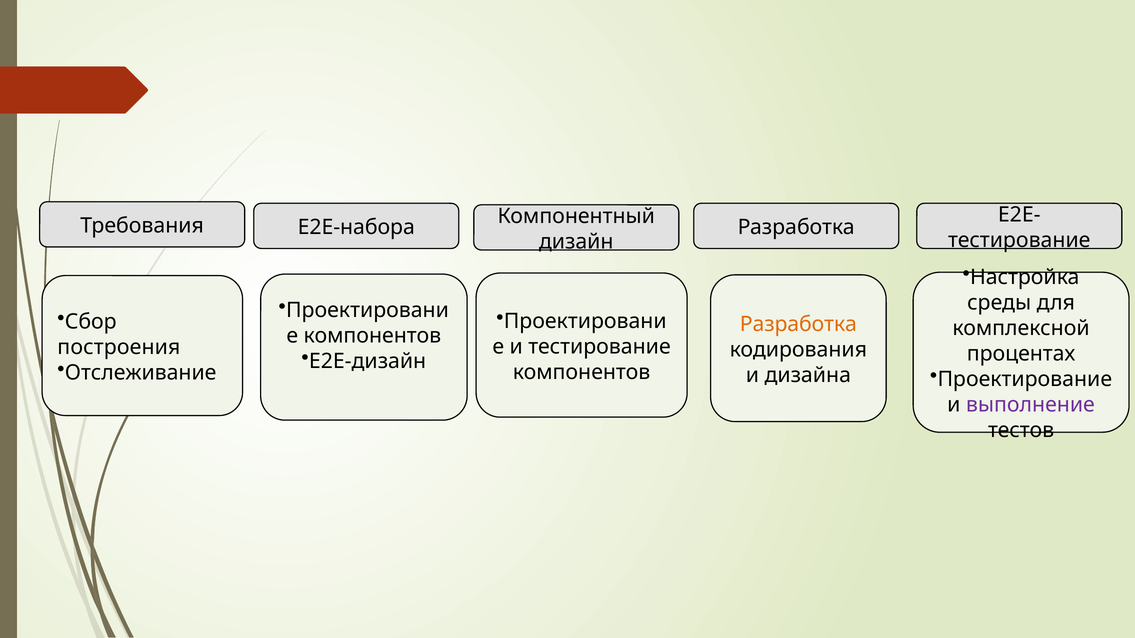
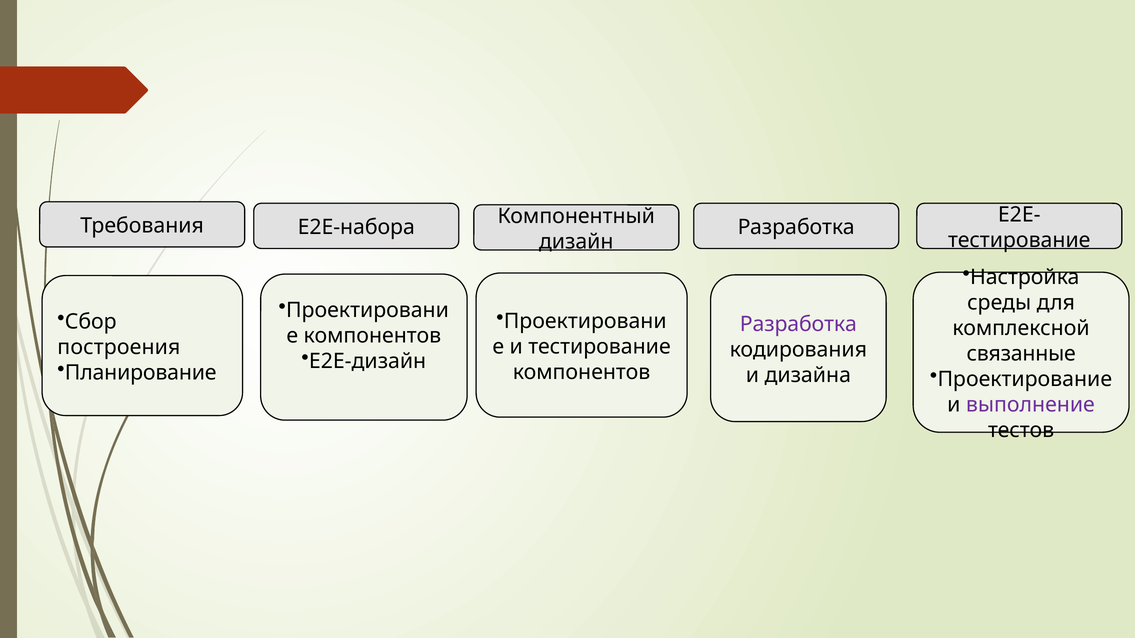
Разработка at (798, 324) colour: orange -> purple
процентах: процентах -> связанные
Отслеживание: Отслеживание -> Планирование
